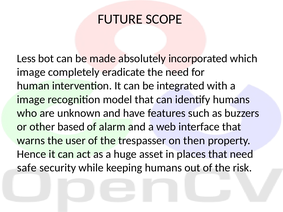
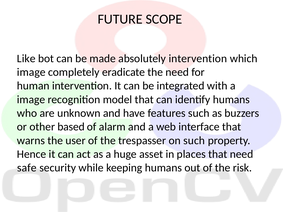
Less: Less -> Like
absolutely incorporated: incorporated -> intervention
on then: then -> such
